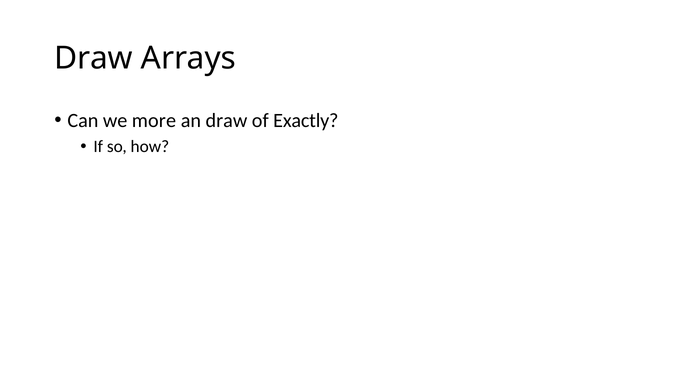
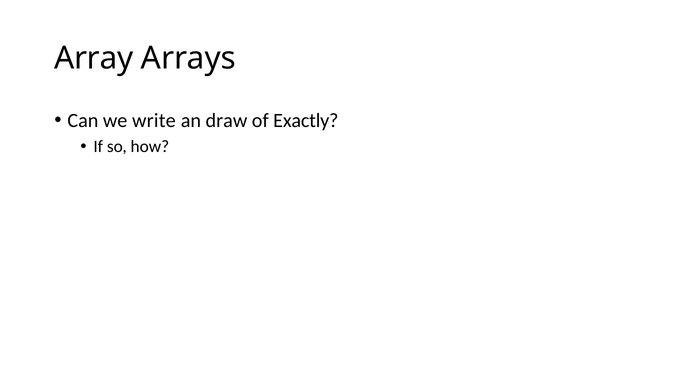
Draw at (94, 58): Draw -> Array
more: more -> write
